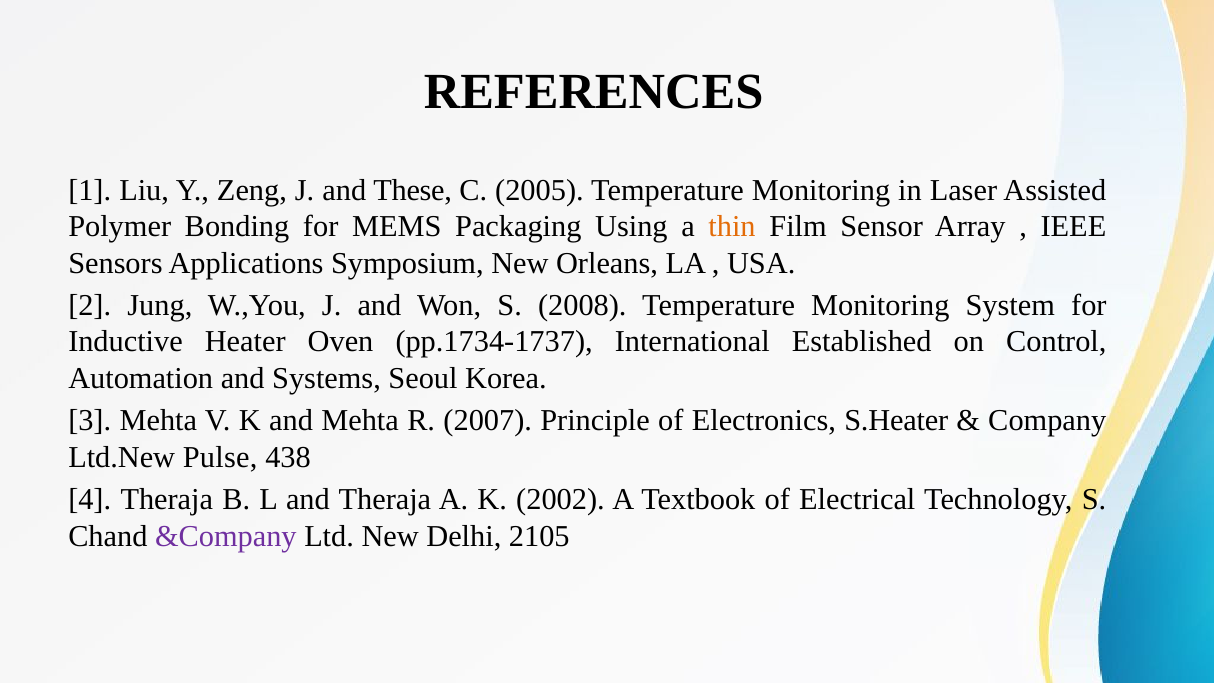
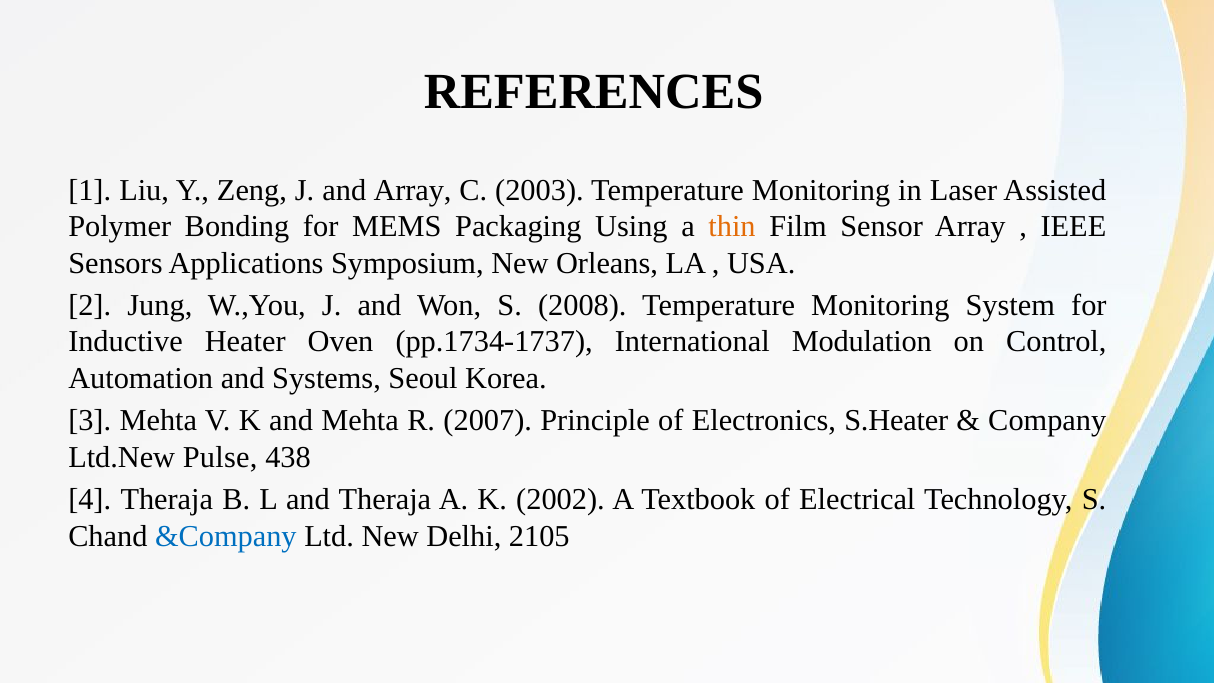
and These: These -> Array
2005: 2005 -> 2003
Established: Established -> Modulation
&Company colour: purple -> blue
